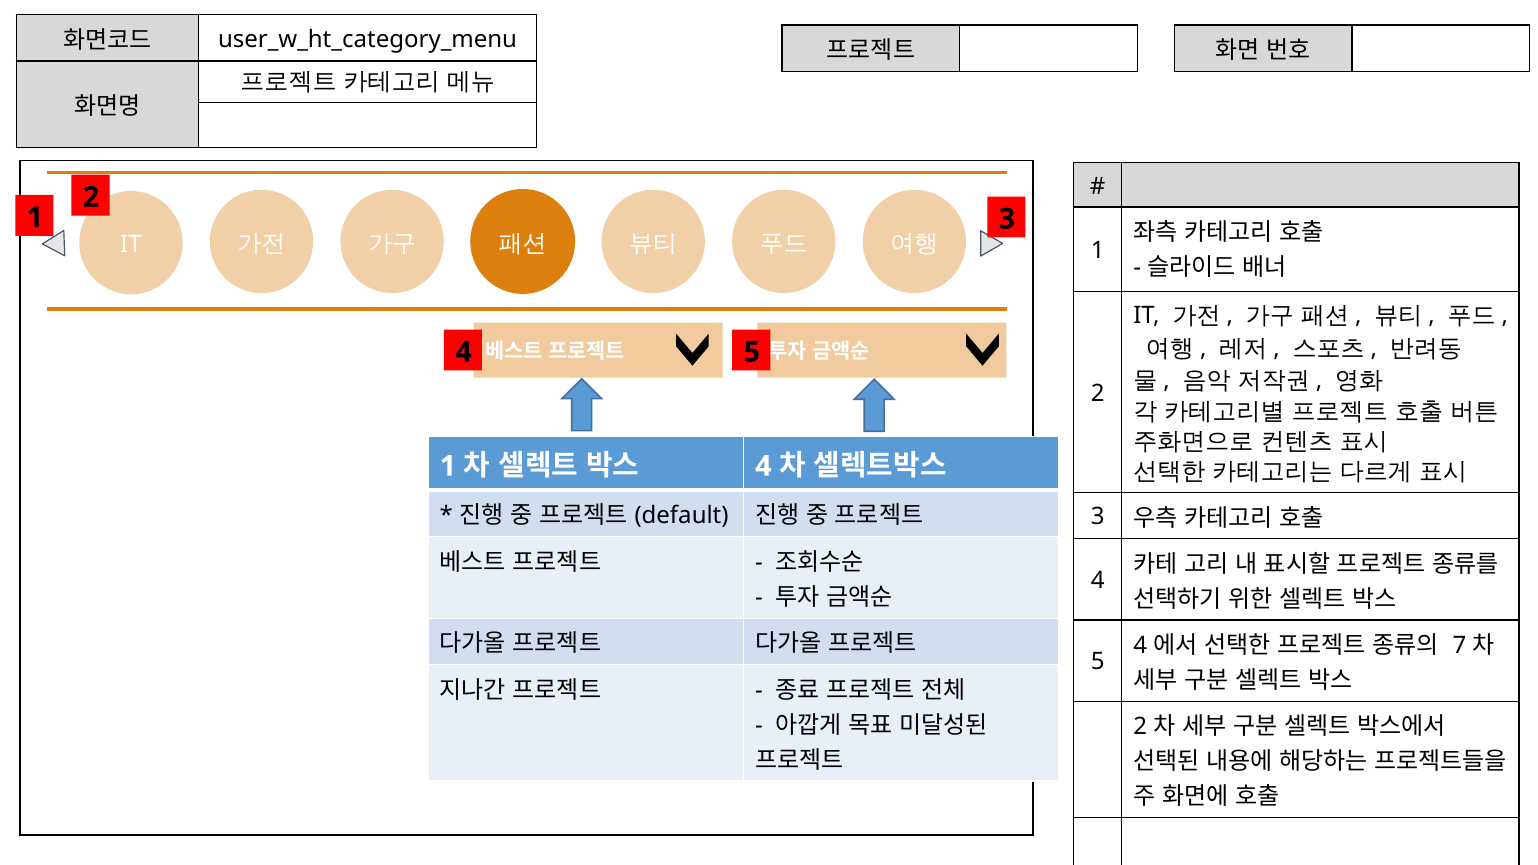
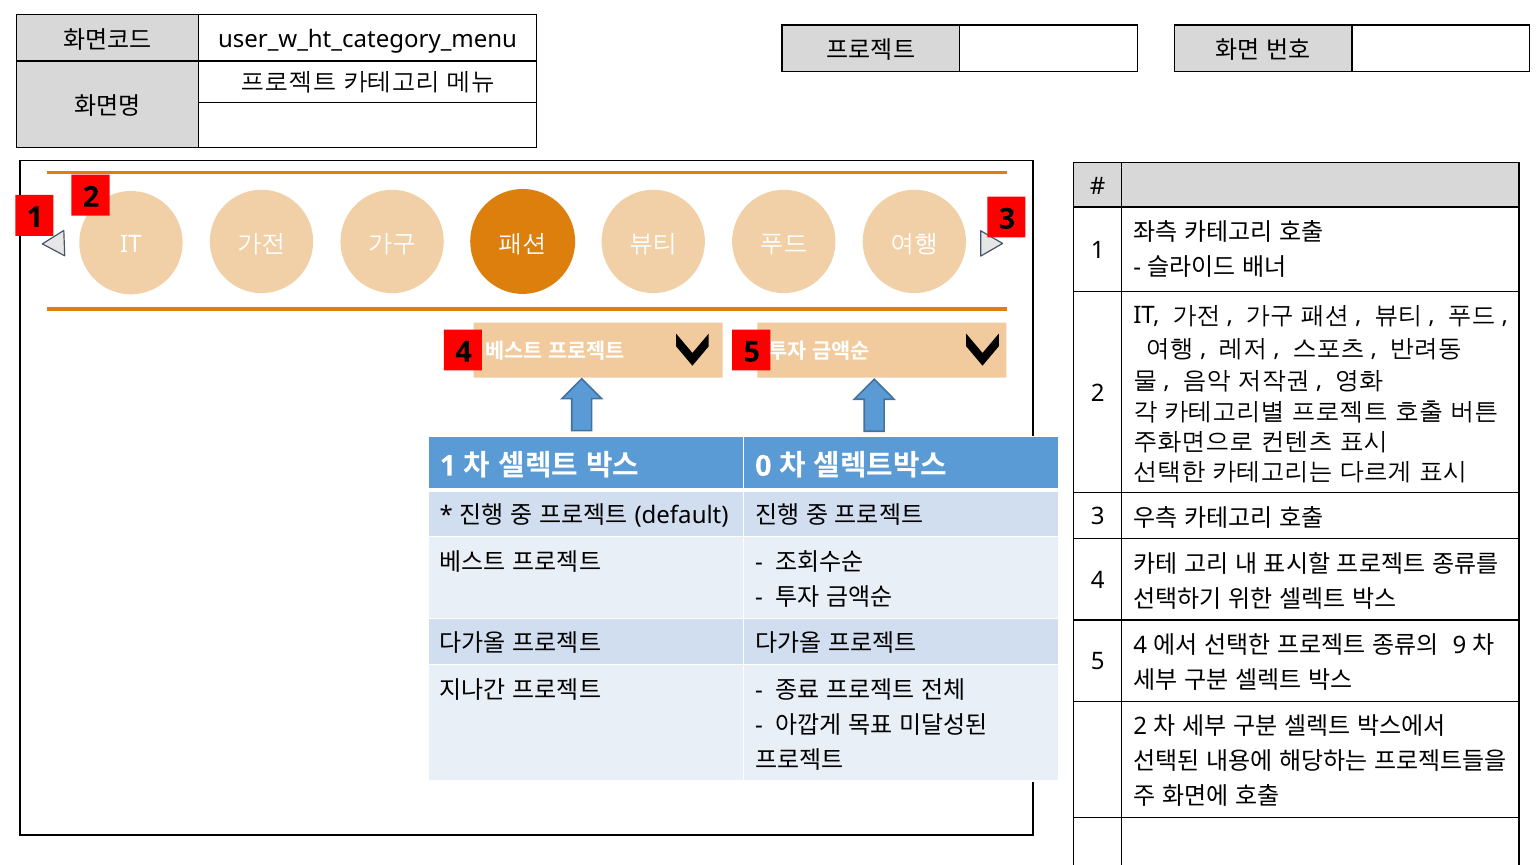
4 at (763, 466): 4 -> 0
7: 7 -> 9
